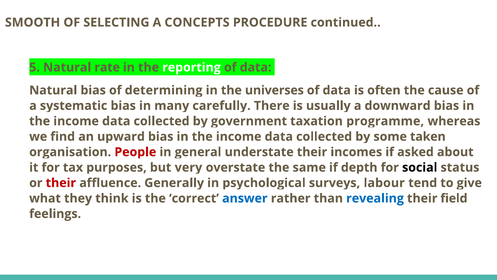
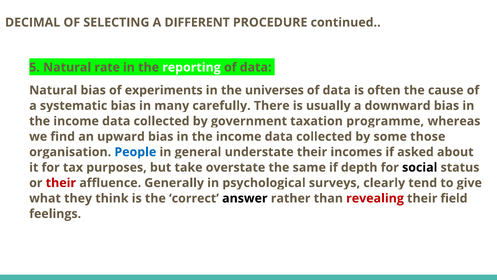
SMOOTH: SMOOTH -> DECIMAL
CONCEPTS: CONCEPTS -> DIFFERENT
determining: determining -> experiments
taken: taken -> those
People colour: red -> blue
very: very -> take
labour: labour -> clearly
answer colour: blue -> black
revealing colour: blue -> red
